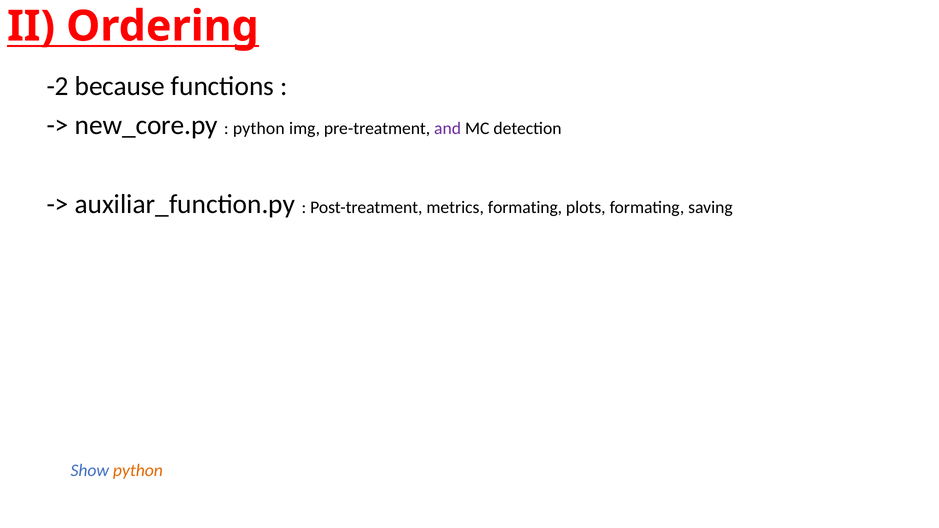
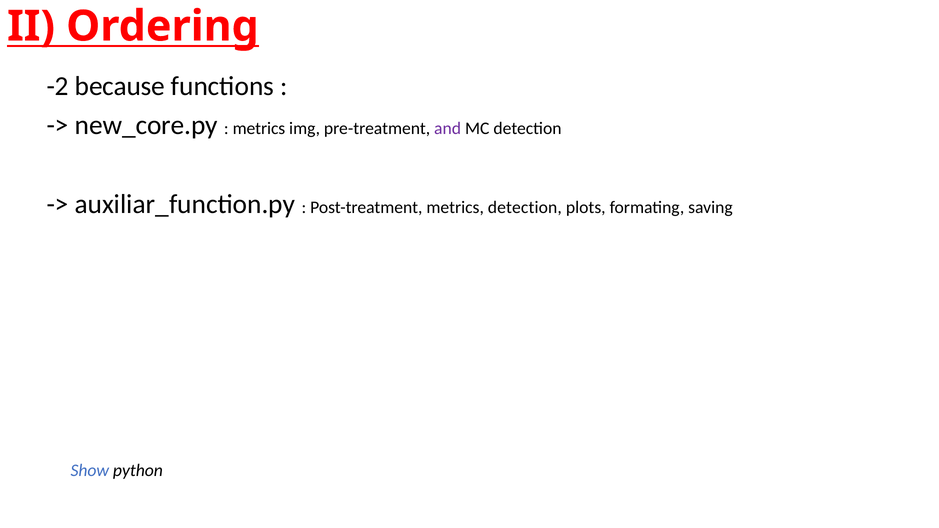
python at (259, 129): python -> metrics
metrics formating: formating -> detection
python at (138, 471) colour: orange -> black
